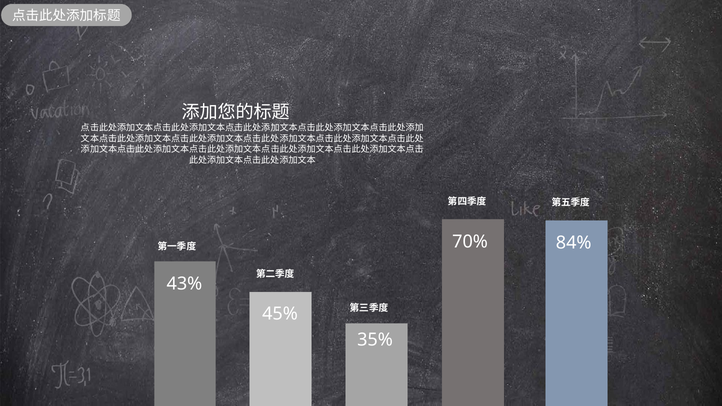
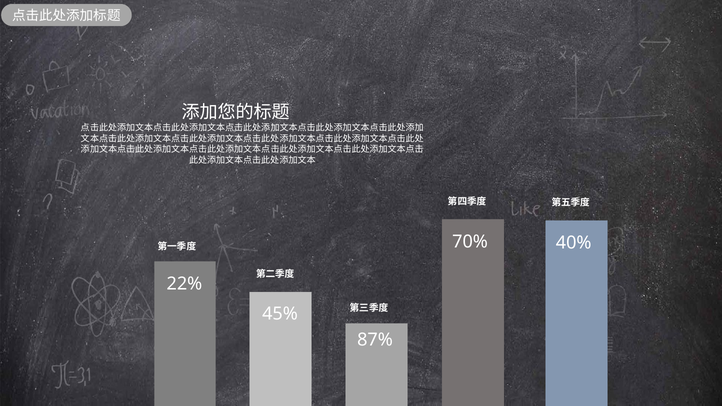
84%: 84% -> 40%
43%: 43% -> 22%
35%: 35% -> 87%
